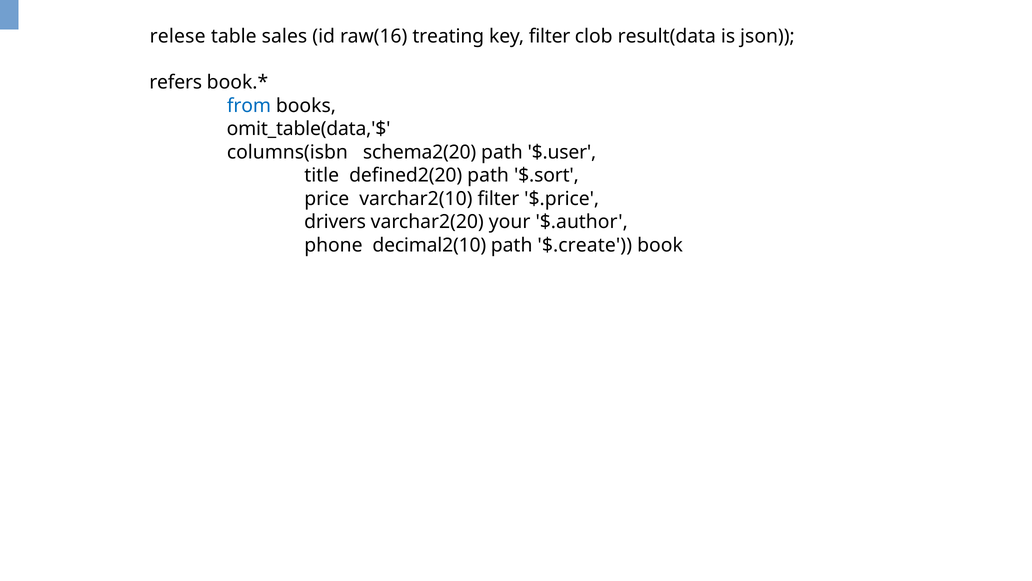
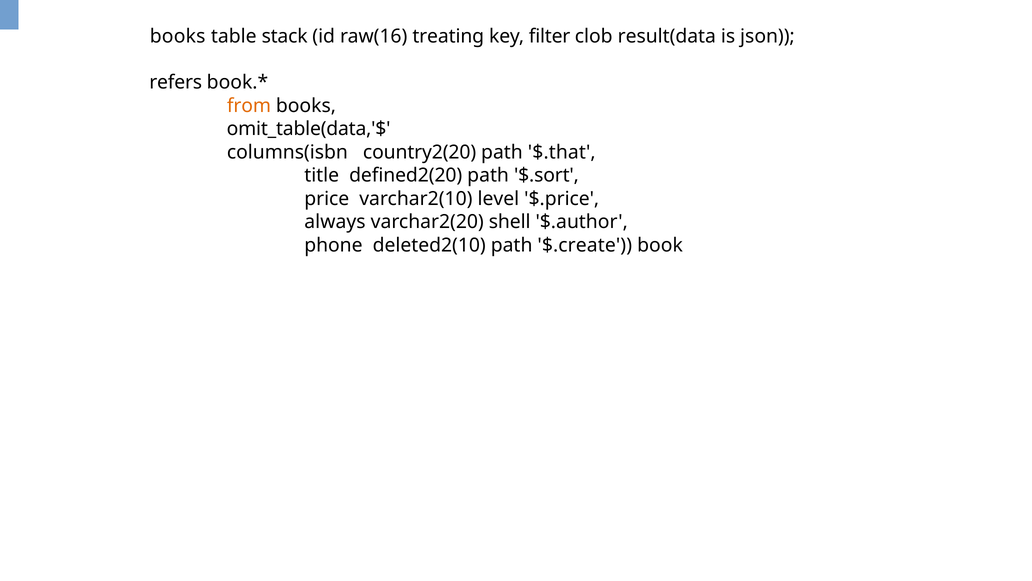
relese at (178, 36): relese -> books
sales: sales -> stack
from colour: blue -> orange
schema2(20: schema2(20 -> country2(20
$.user: $.user -> $.that
varchar2(10 filter: filter -> level
drivers: drivers -> always
your: your -> shell
decimal2(10: decimal2(10 -> deleted2(10
